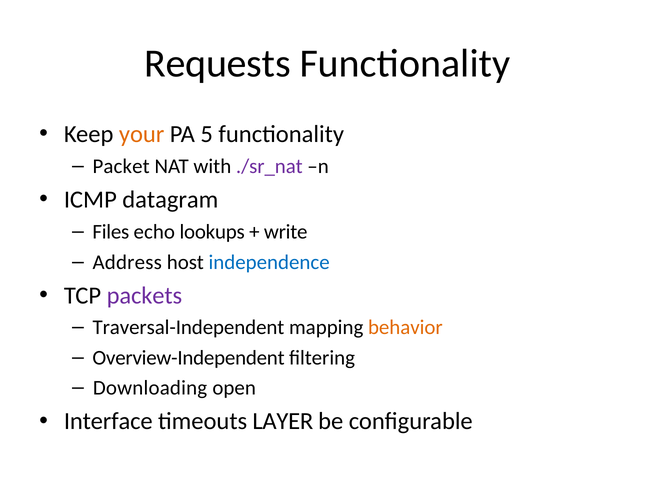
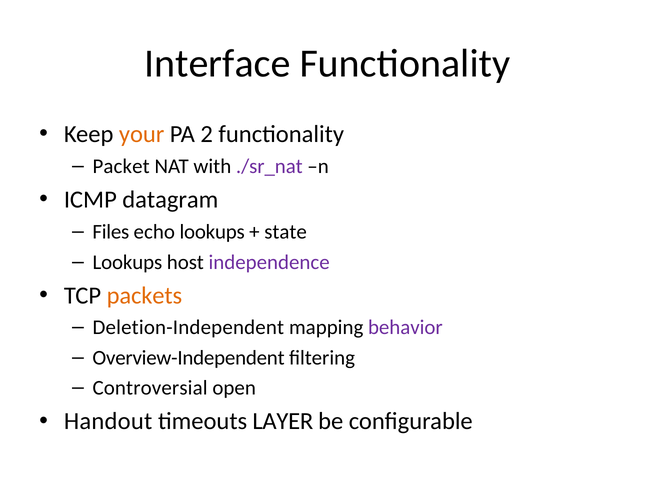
Requests: Requests -> Interface
5: 5 -> 2
write: write -> state
Address at (127, 262): Address -> Lookups
independence colour: blue -> purple
packets colour: purple -> orange
Traversal-Independent: Traversal-Independent -> Deletion-Independent
behavior colour: orange -> purple
Downloading: Downloading -> Controversial
Interface: Interface -> Handout
